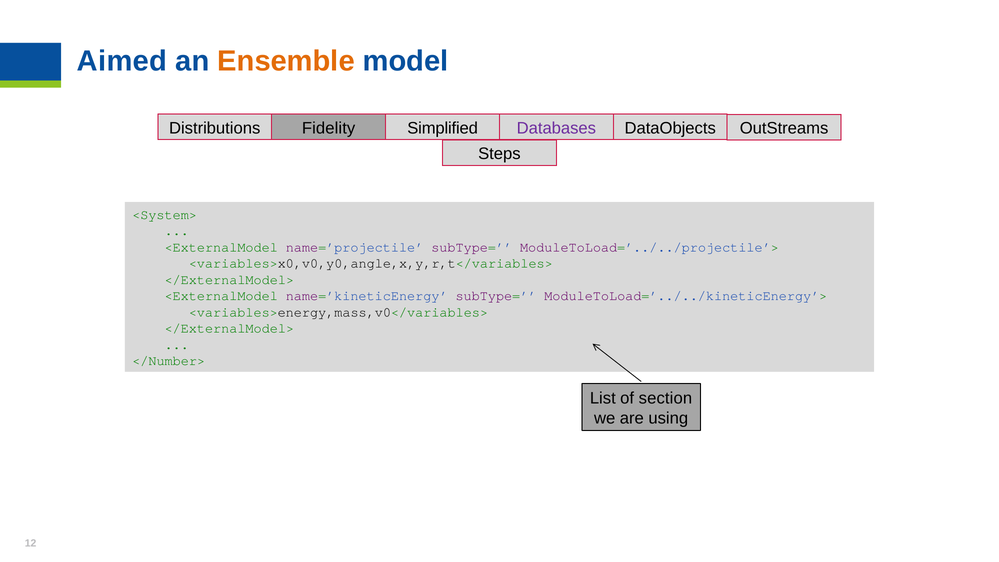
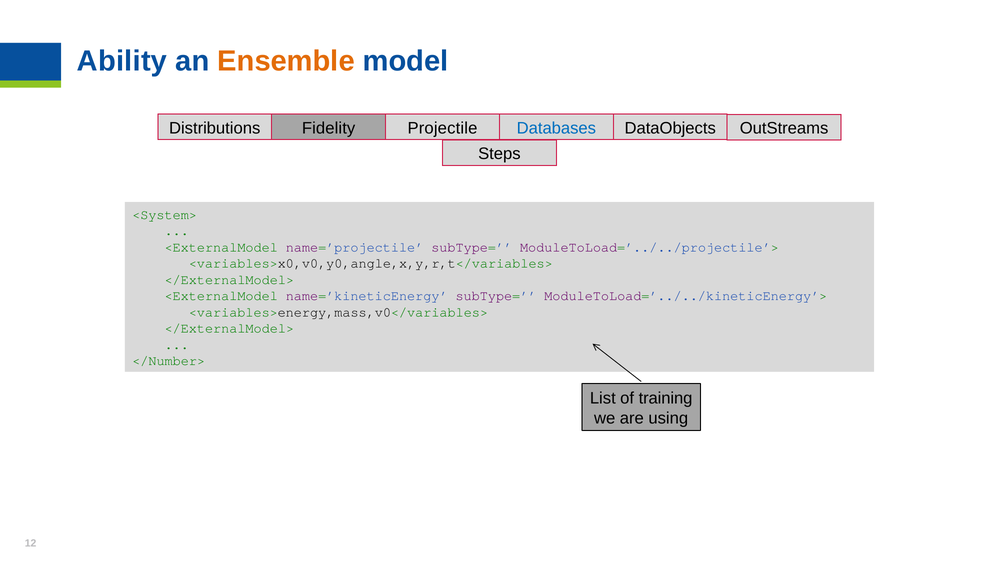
Aimed: Aimed -> Ability
Simplified: Simplified -> Projectile
Databases colour: purple -> blue
section: section -> training
